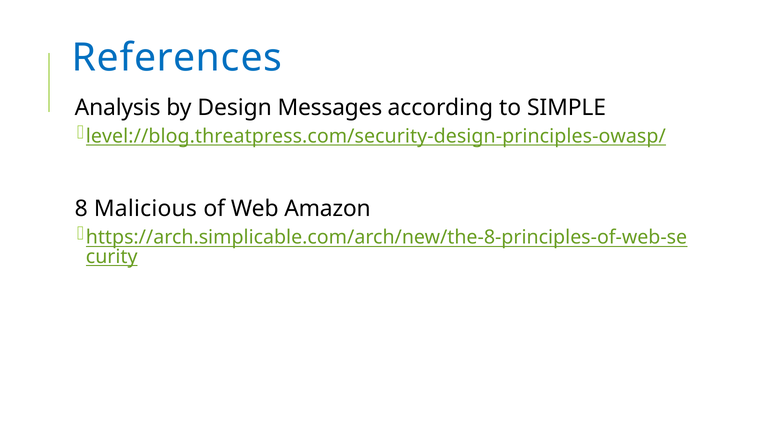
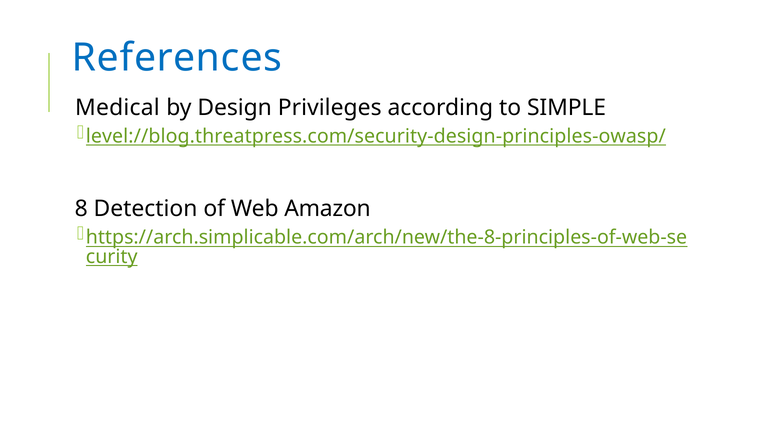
Analysis: Analysis -> Medical
Messages: Messages -> Privileges
Malicious: Malicious -> Detection
